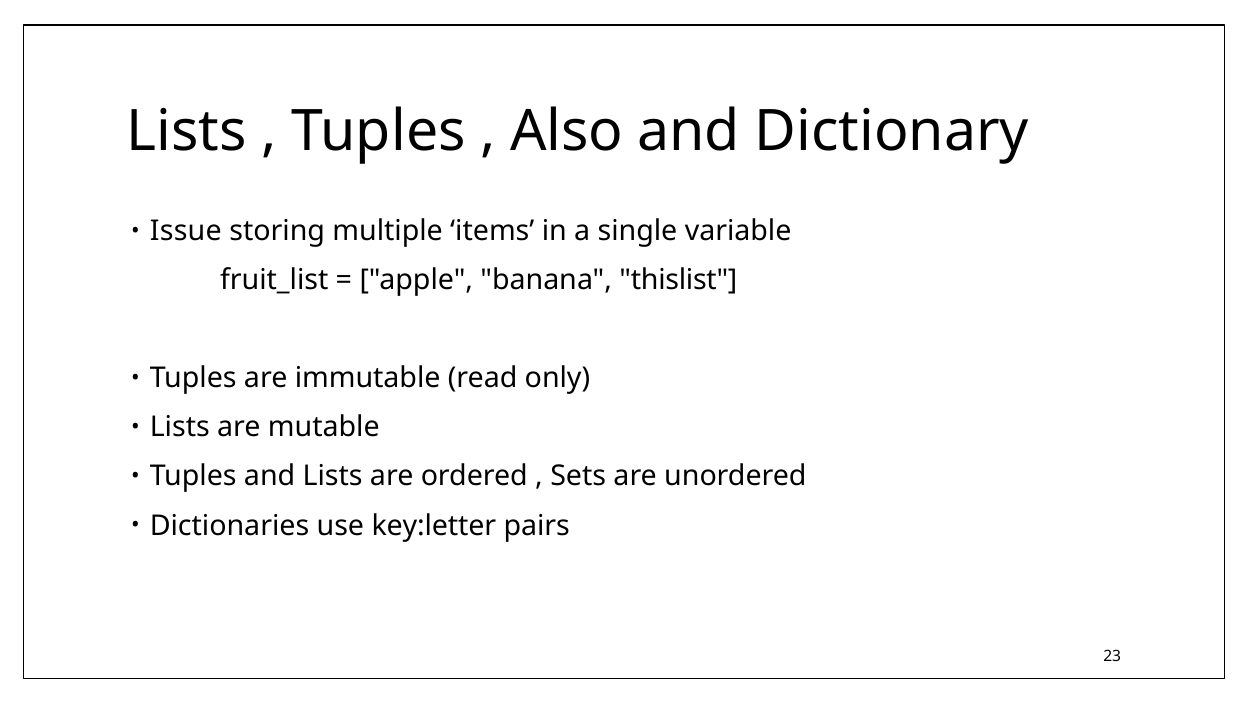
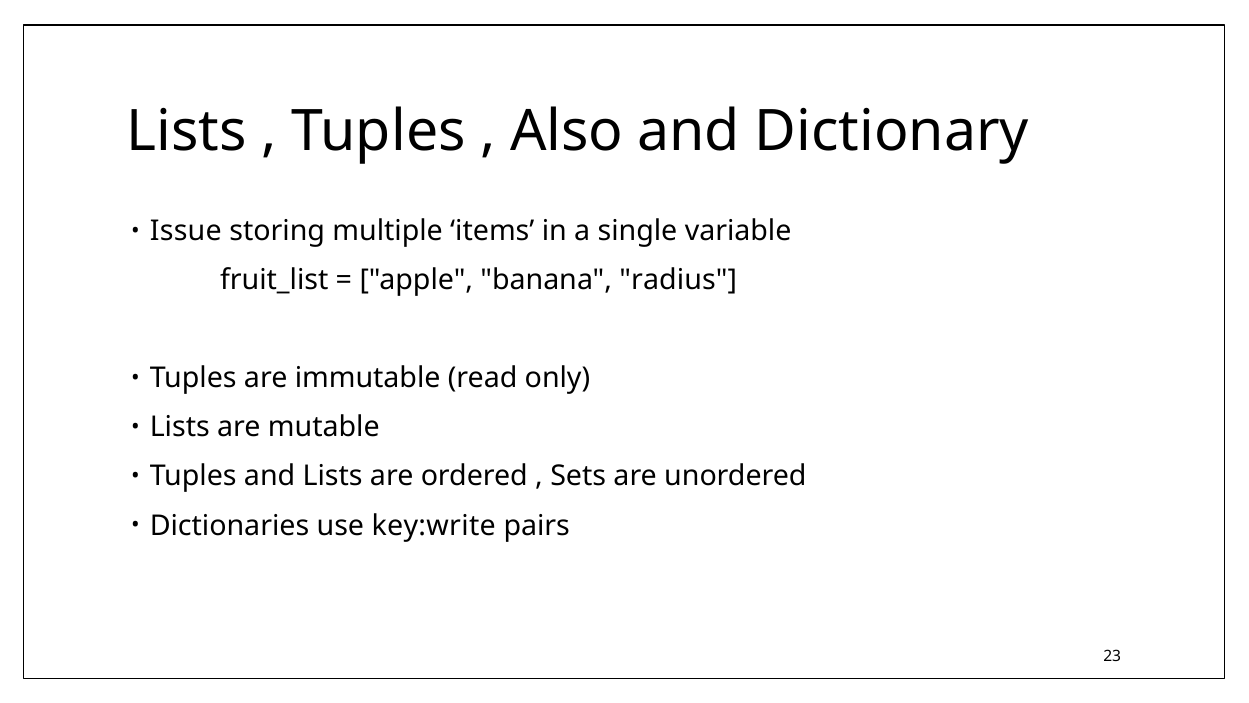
thislist: thislist -> radius
key:letter: key:letter -> key:write
